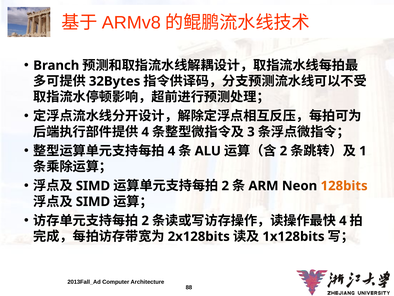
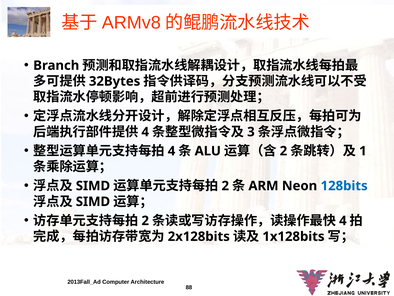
128bits colour: orange -> blue
